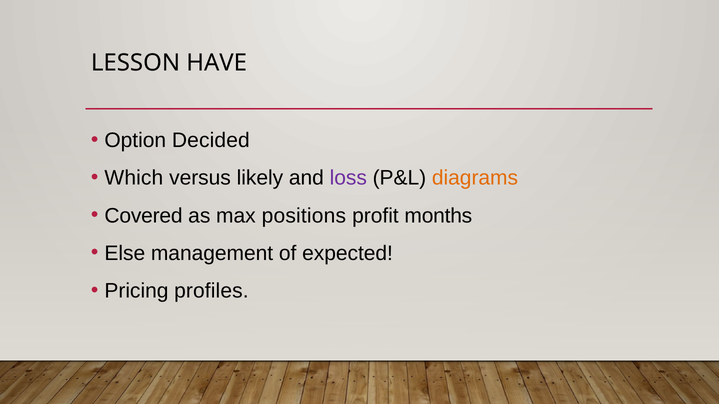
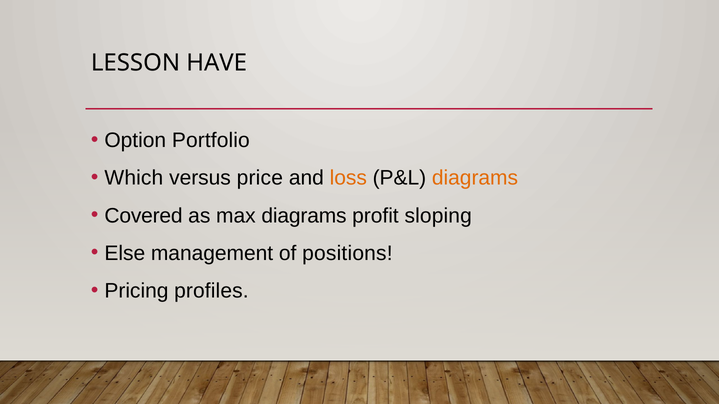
Decided: Decided -> Portfolio
likely: likely -> price
loss colour: purple -> orange
max positions: positions -> diagrams
months: months -> sloping
expected: expected -> positions
